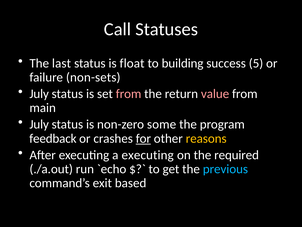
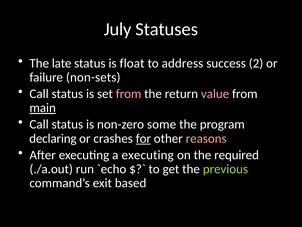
Call: Call -> July
last: last -> late
building: building -> address
5: 5 -> 2
July at (39, 94): July -> Call
main underline: none -> present
July at (39, 124): July -> Call
feedback: feedback -> declaring
reasons colour: yellow -> pink
previous colour: light blue -> light green
